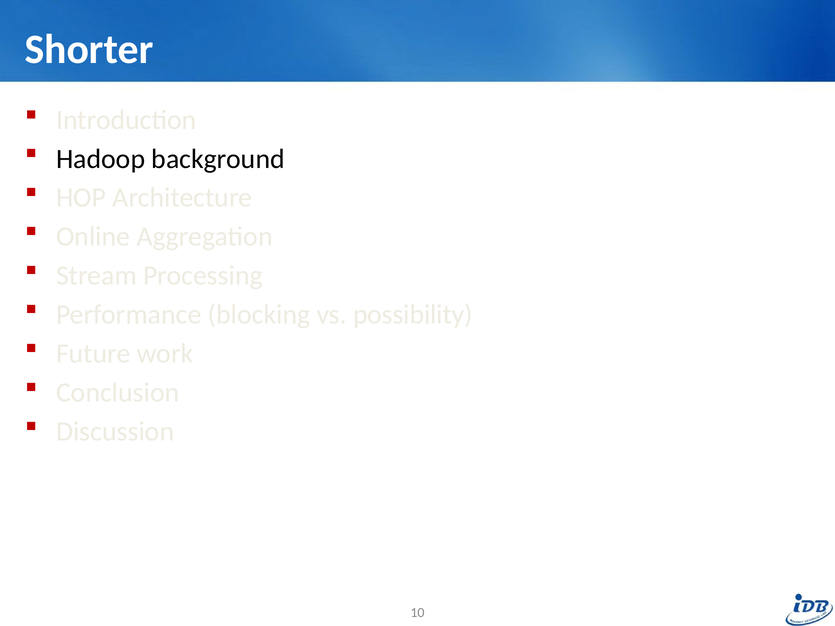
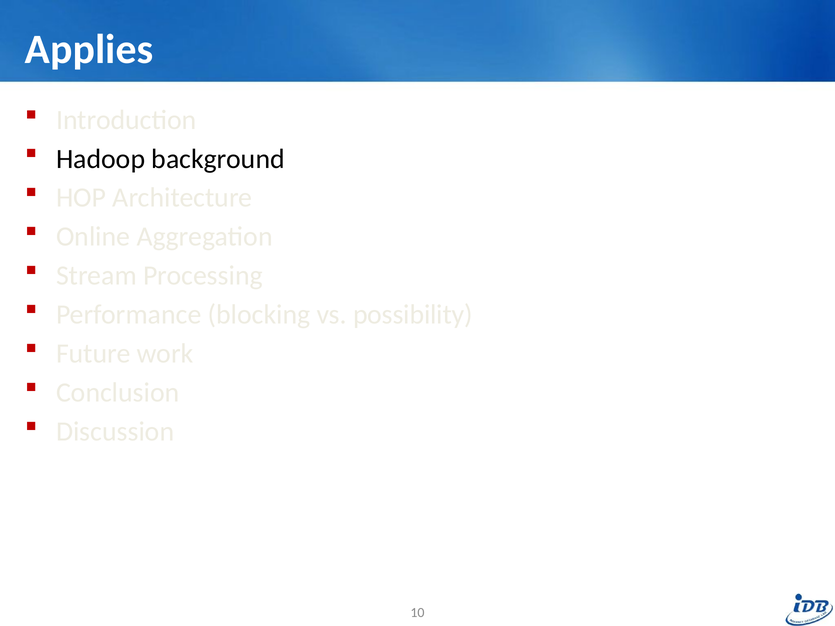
Shorter: Shorter -> Applies
